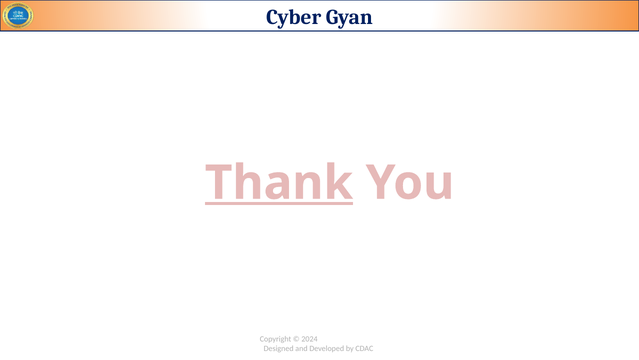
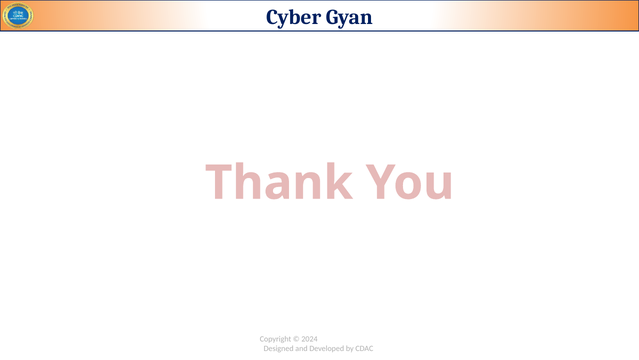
Thank underline: present -> none
